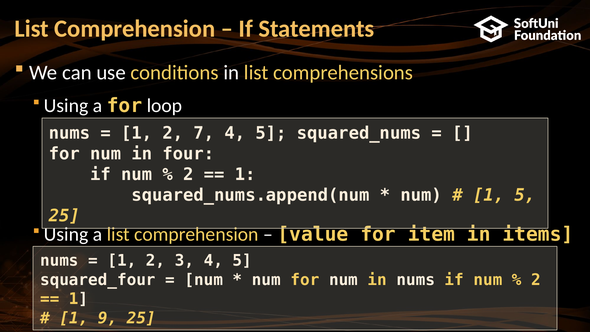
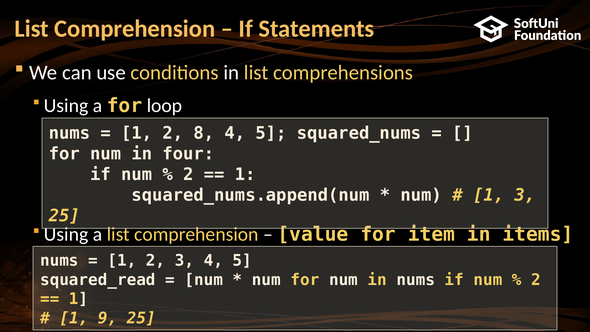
7: 7 -> 8
1 5: 5 -> 3
squared_four: squared_four -> squared_read
